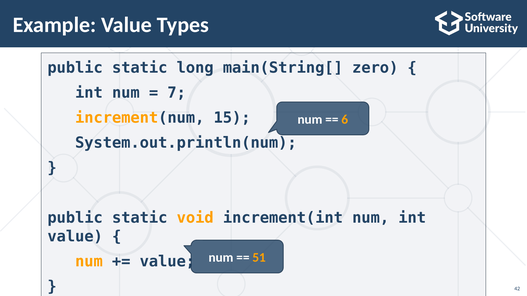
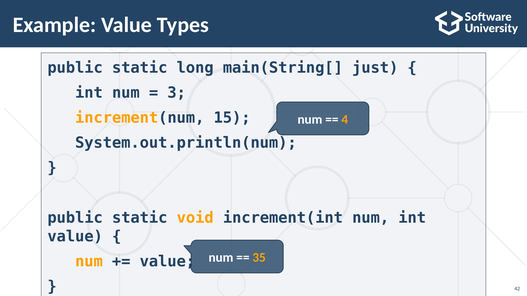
zero: zero -> just
7: 7 -> 3
6: 6 -> 4
51: 51 -> 35
